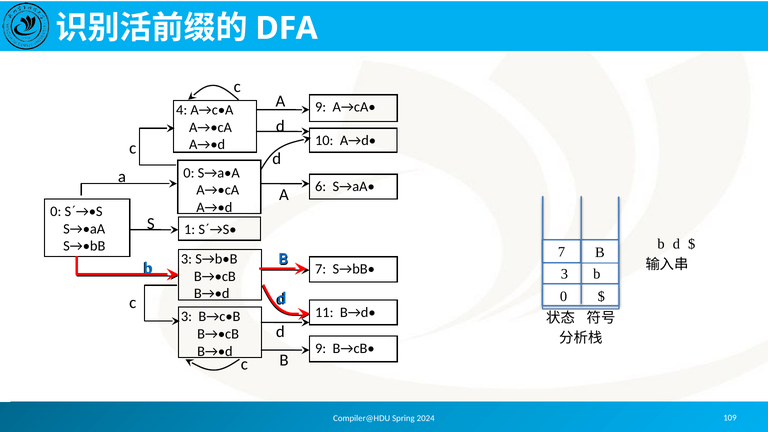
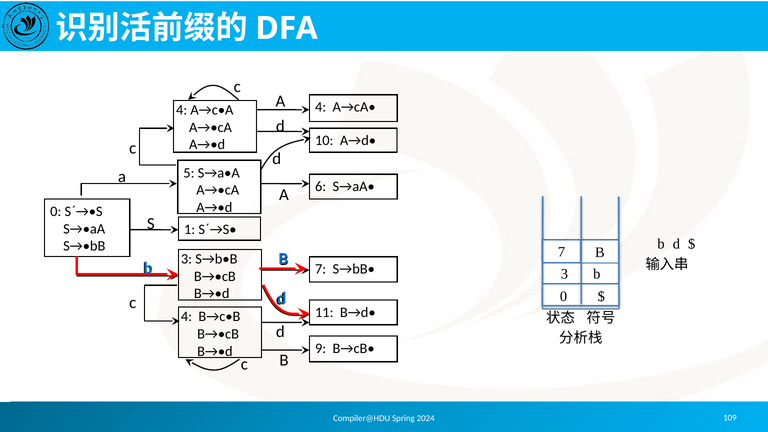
9 at (321, 107): 9 -> 4
0 at (189, 173): 0 -> 5
3 at (186, 317): 3 -> 4
